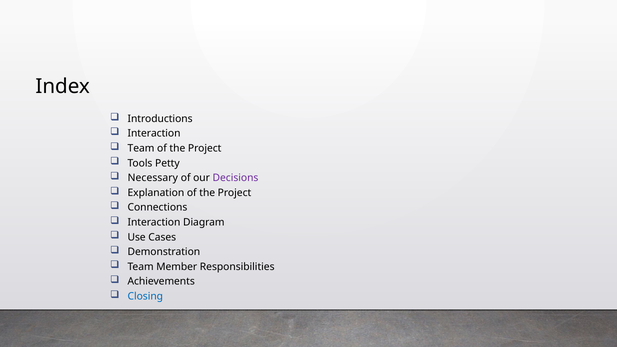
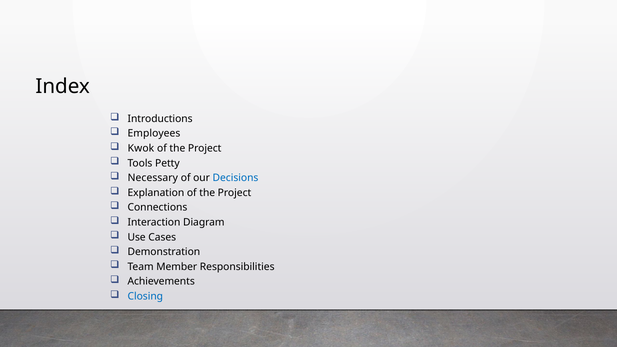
Interaction at (154, 134): Interaction -> Employees
Team at (141, 148): Team -> Kwok
Decisions colour: purple -> blue
